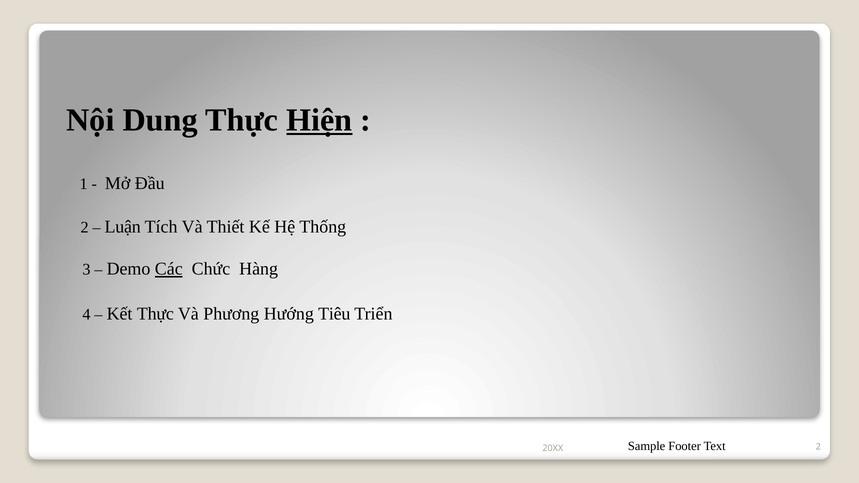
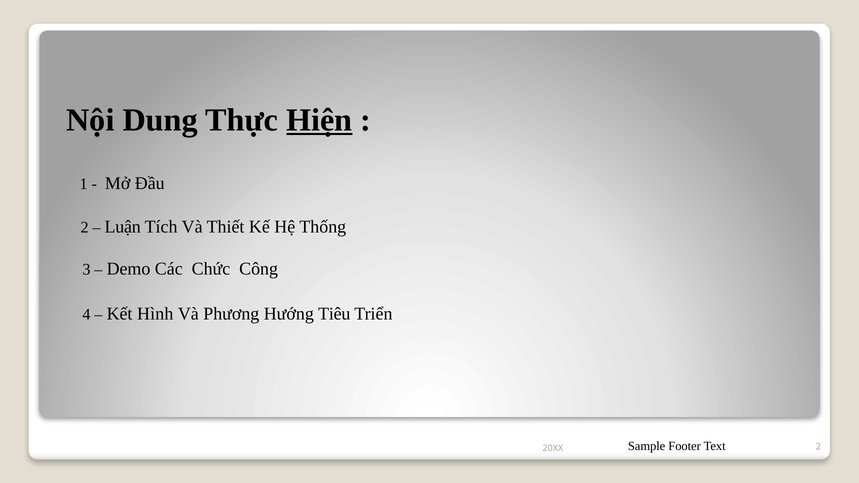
Các underline: present -> none
Hàng: Hàng -> Công
Kết Thực: Thực -> Hình
